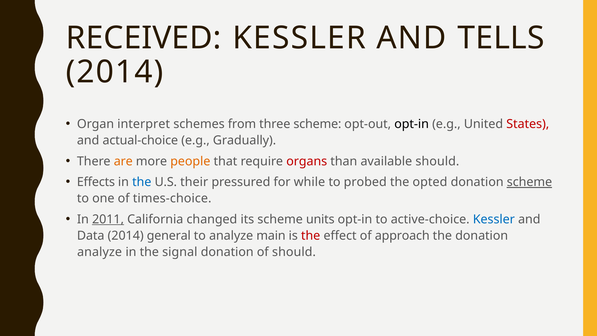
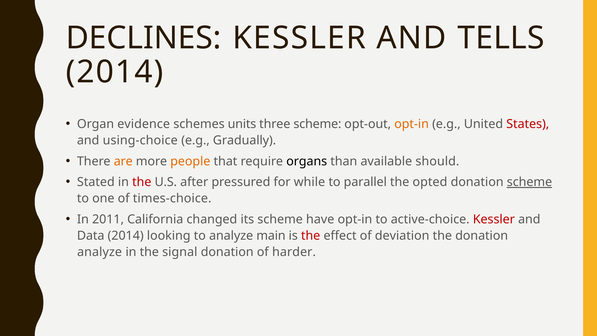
RECEIVED: RECEIVED -> DECLINES
interpret: interpret -> evidence
from: from -> units
opt-in at (412, 124) colour: black -> orange
actual-choice: actual-choice -> using-choice
organs colour: red -> black
Effects: Effects -> Stated
the at (142, 182) colour: blue -> red
their: their -> after
probed: probed -> parallel
2011 underline: present -> none
units: units -> have
Kessler at (494, 219) colour: blue -> red
general: general -> looking
approach: approach -> deviation
of should: should -> harder
